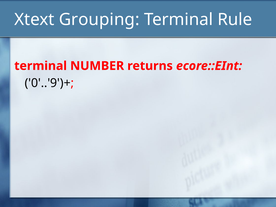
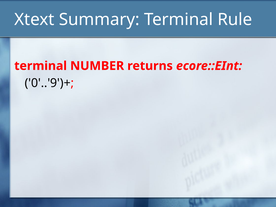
Grouping: Grouping -> Summary
